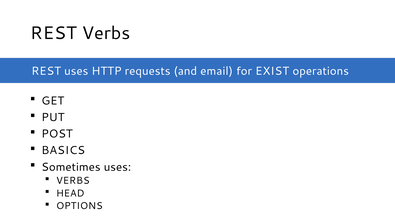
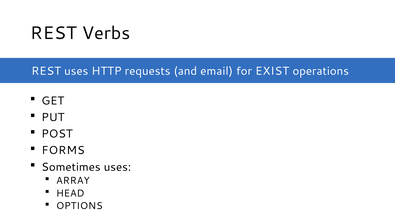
BASICS: BASICS -> FORMS
VERBS at (73, 181): VERBS -> ARRAY
